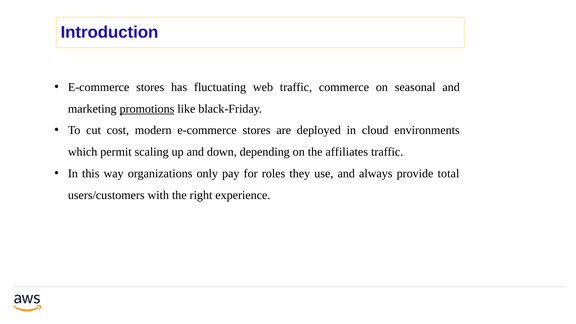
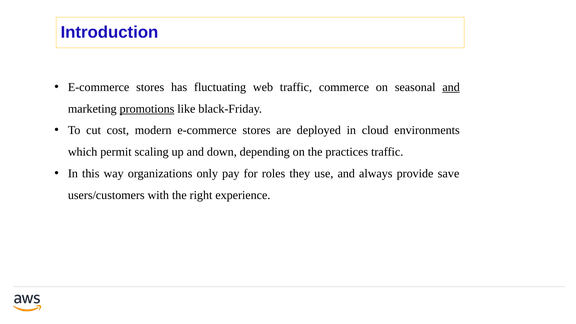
and at (451, 87) underline: none -> present
affiliates: affiliates -> practices
total: total -> save
